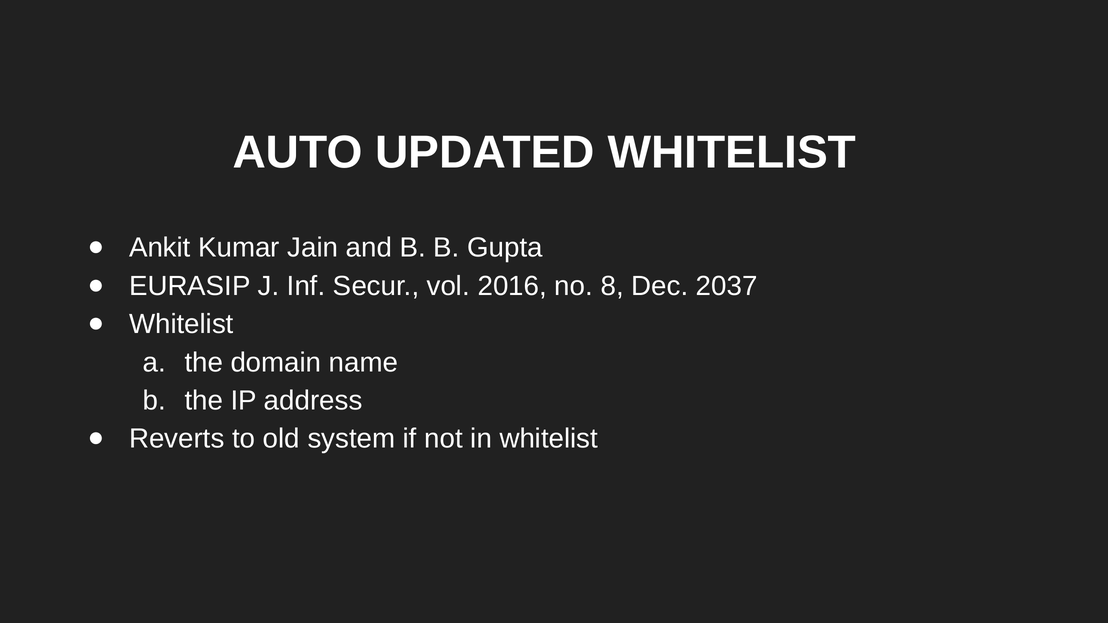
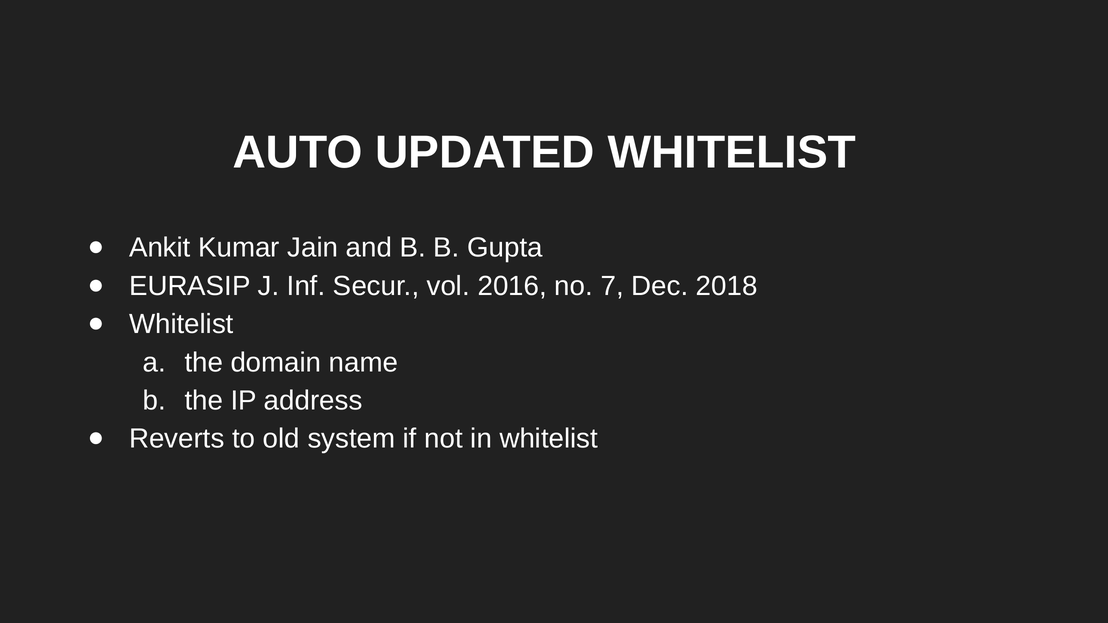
8: 8 -> 7
2037: 2037 -> 2018
